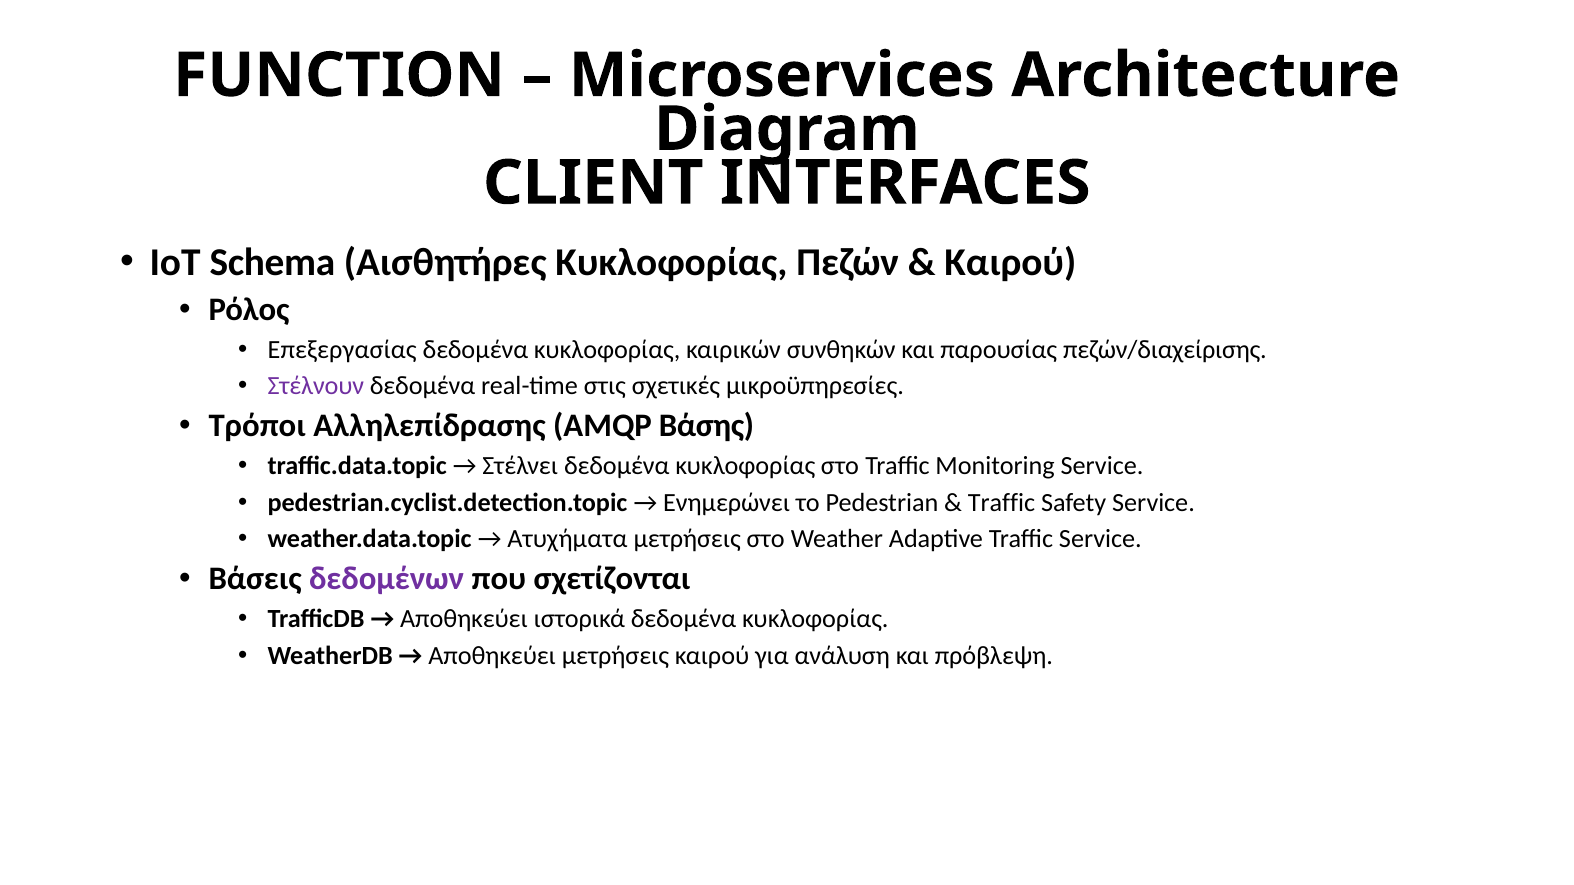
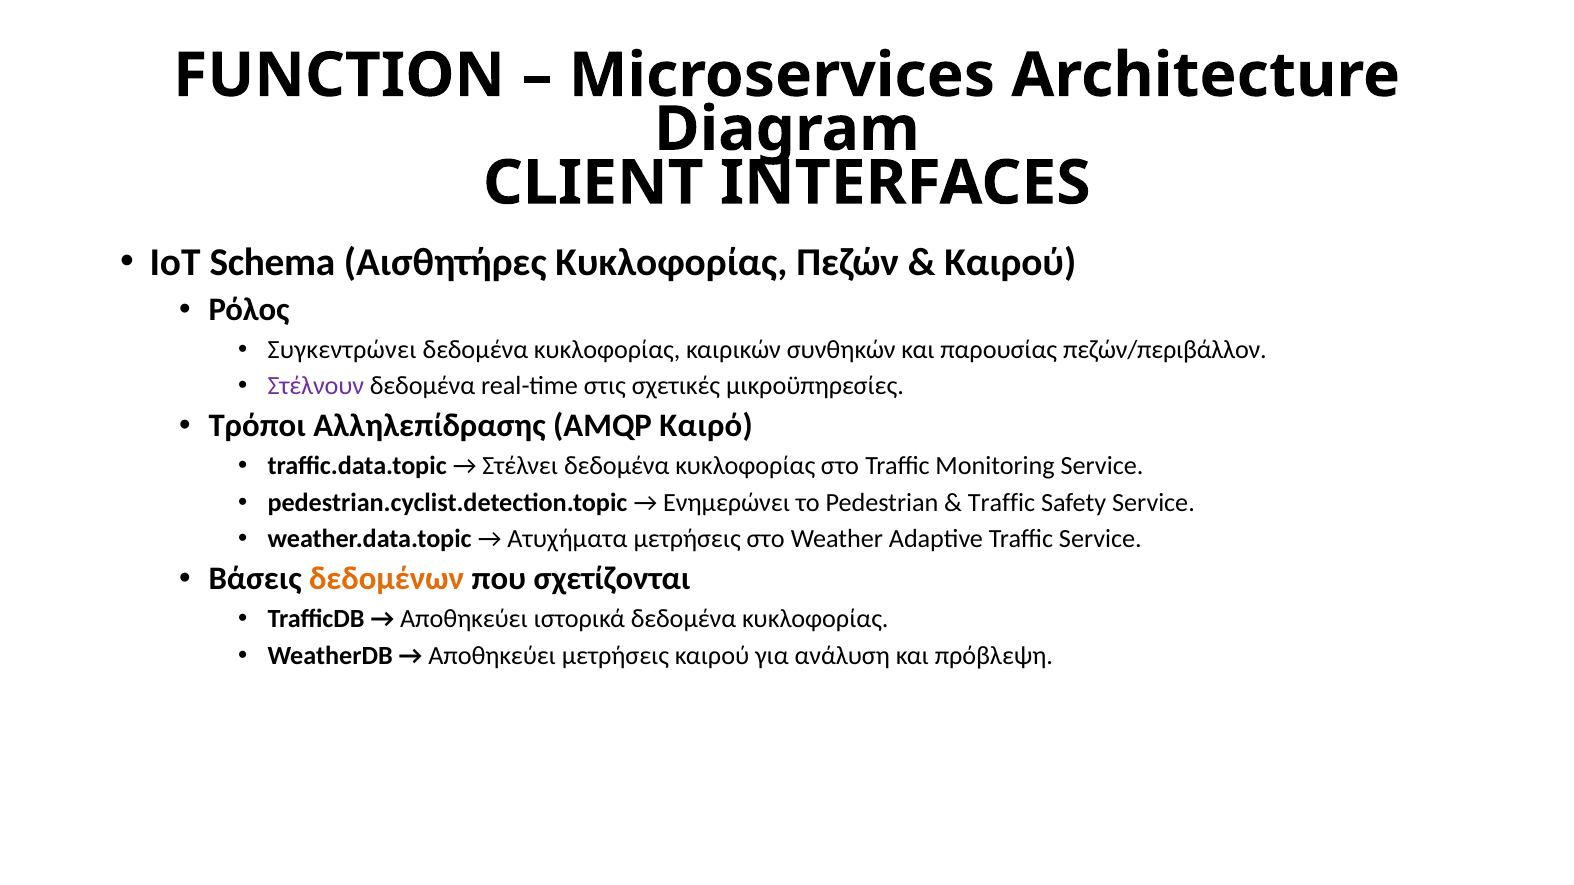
Επεξεργασίας: Επεξεργασίας -> Συγκεντρώνει
πεζών/διαχείρισης: πεζών/διαχείρισης -> πεζών/περιβάλλον
Βάσης: Βάσης -> Καιρό
δεδομένων colour: purple -> orange
